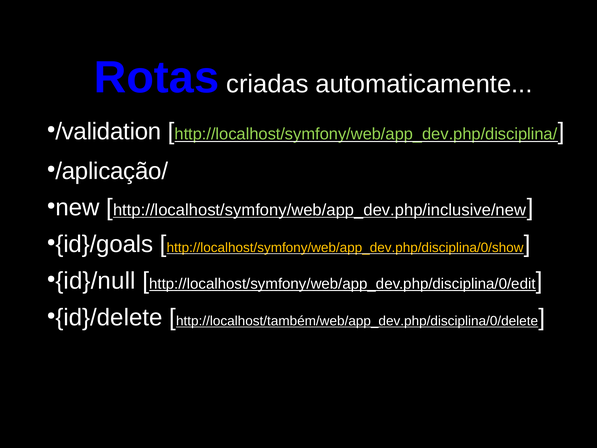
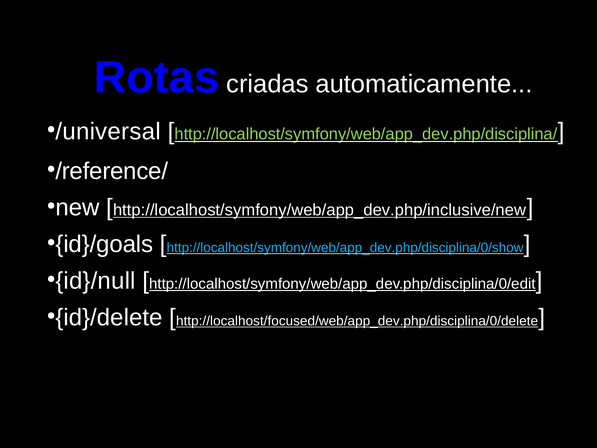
/validation: /validation -> /universal
/aplicação/: /aplicação/ -> /reference/
http://localhost/symfony/web/app_dev.php/disciplina/0/show colour: yellow -> light blue
http://localhost/também/web/app_dev.php/disciplina/0/delete: http://localhost/também/web/app_dev.php/disciplina/0/delete -> http://localhost/focused/web/app_dev.php/disciplina/0/delete
